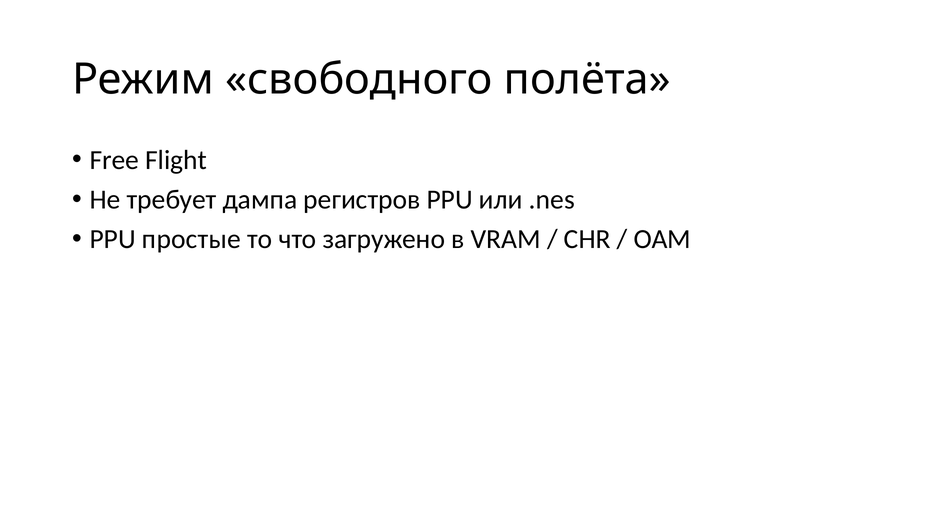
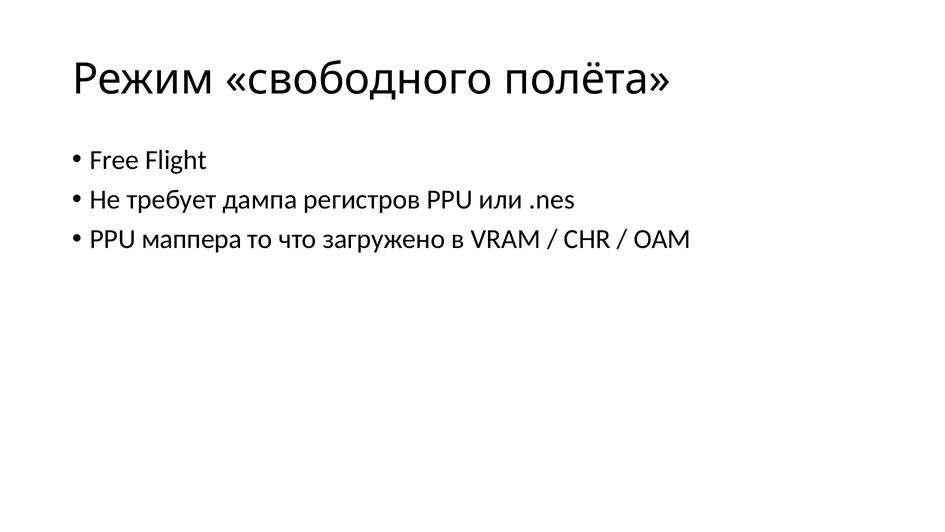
простые: простые -> маппера
